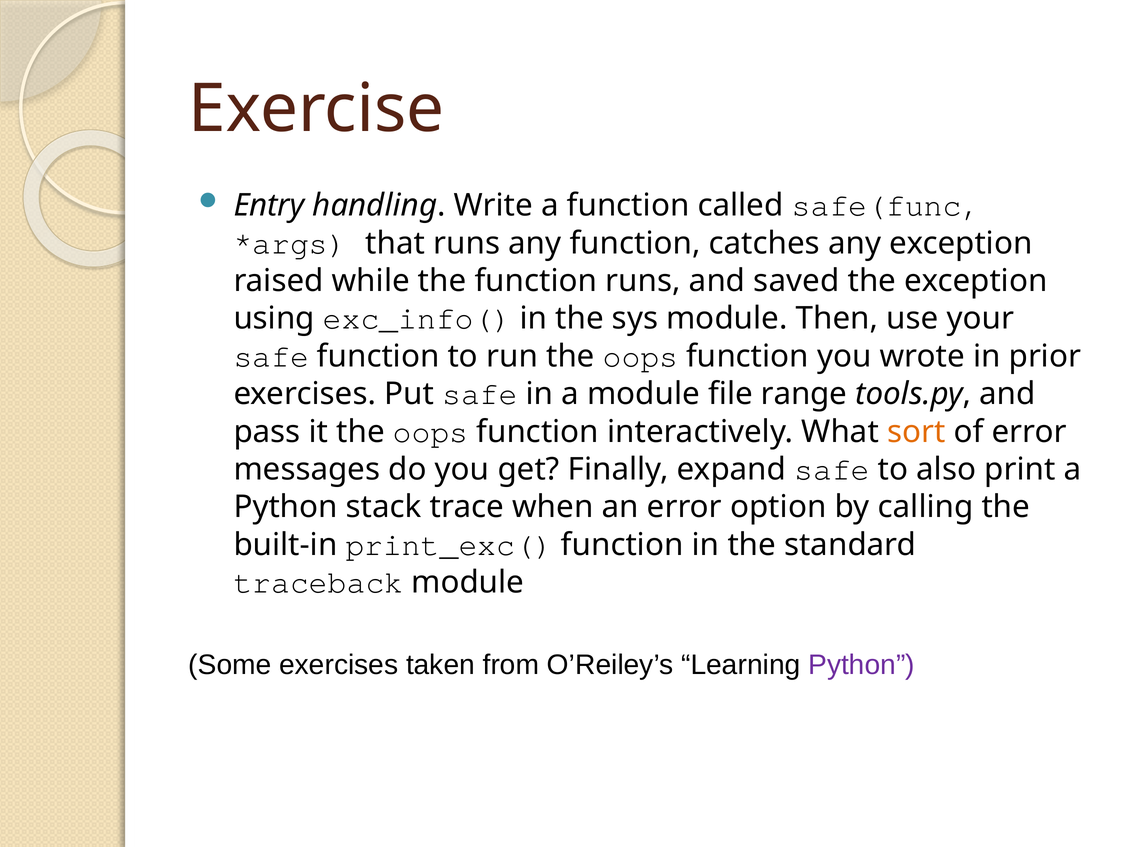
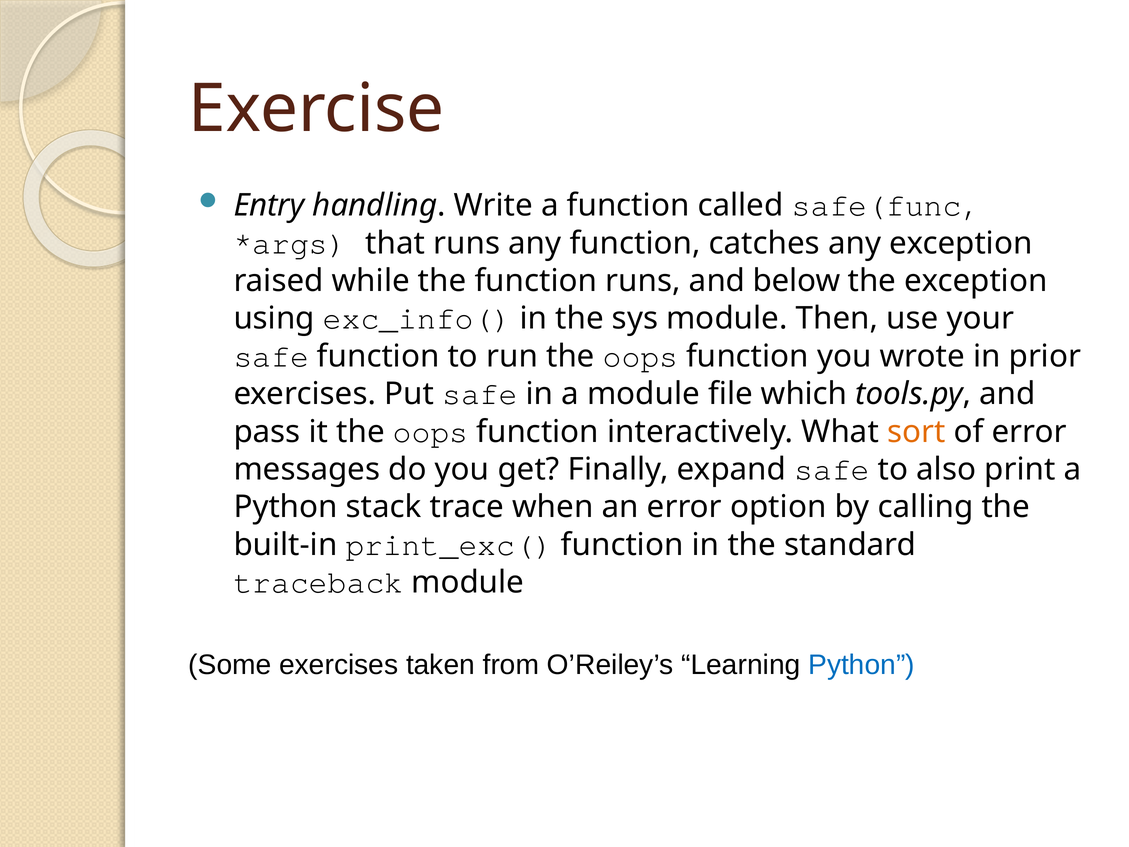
saved: saved -> below
range: range -> which
Python at (862, 665) colour: purple -> blue
